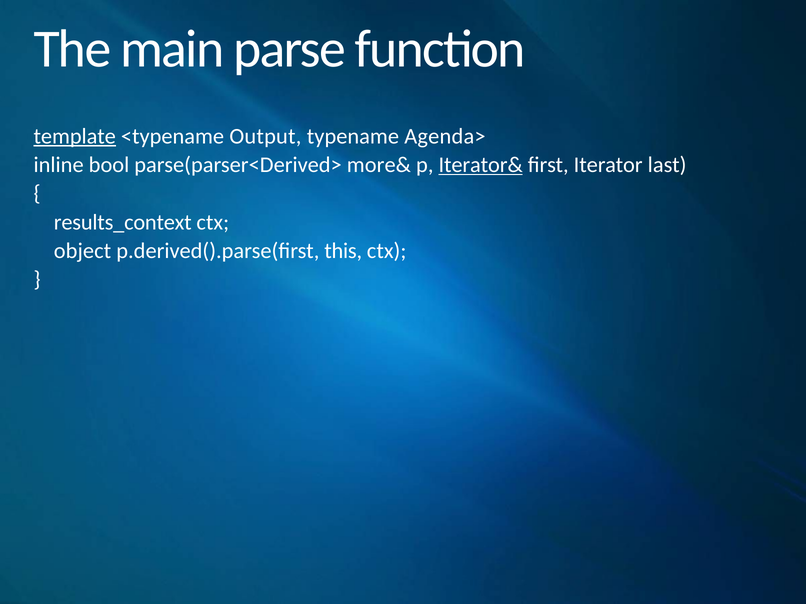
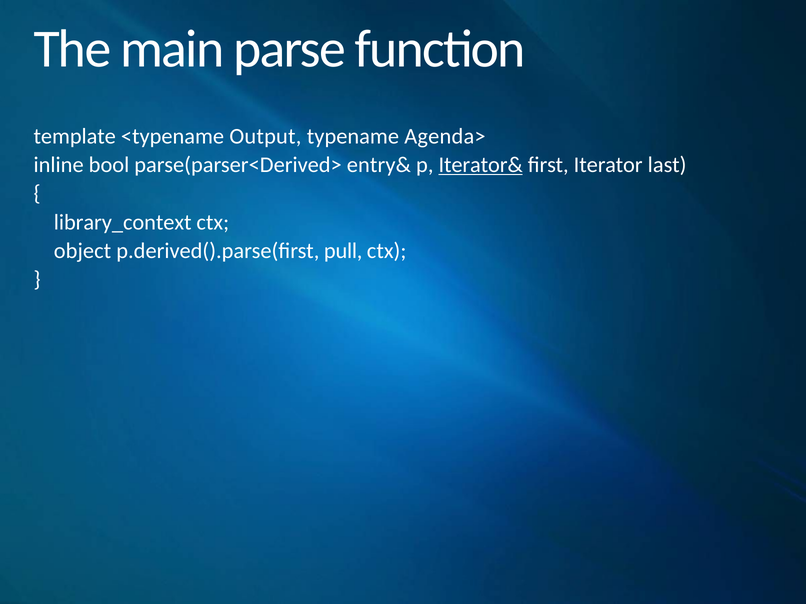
template underline: present -> none
more&: more& -> entry&
results_context: results_context -> library_context
this: this -> pull
